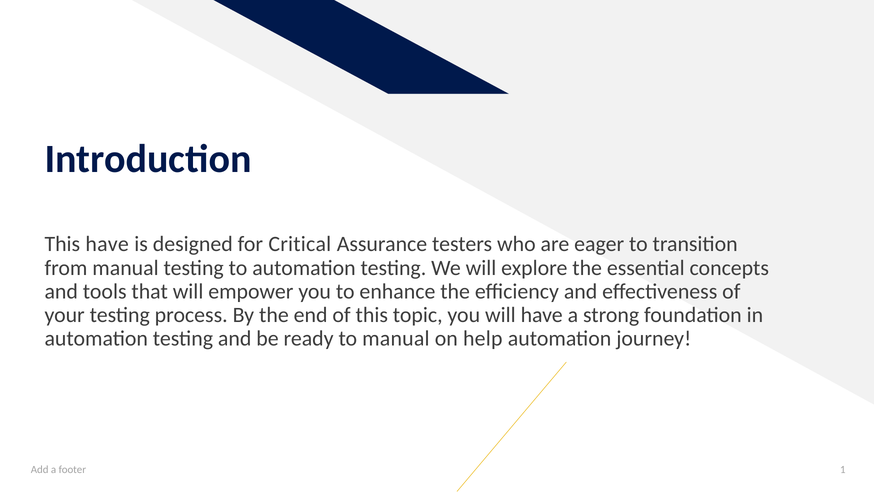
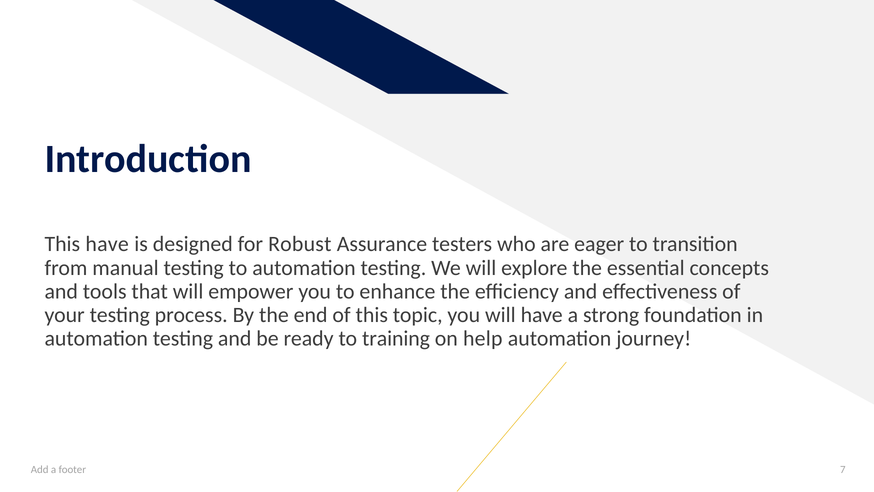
Critical: Critical -> Robust
to manual: manual -> training
1: 1 -> 7
